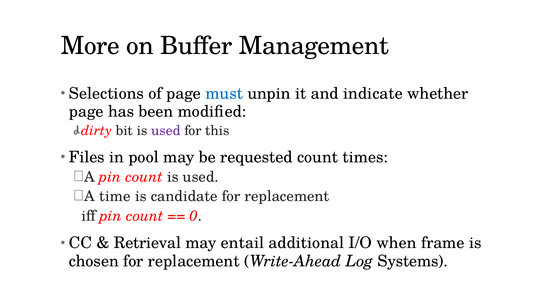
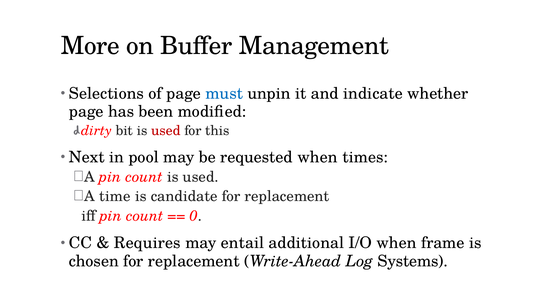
used at (166, 131) colour: purple -> red
Files: Files -> Next
requested count: count -> when
Retrieval: Retrieval -> Requires
